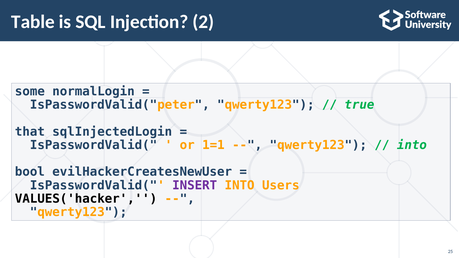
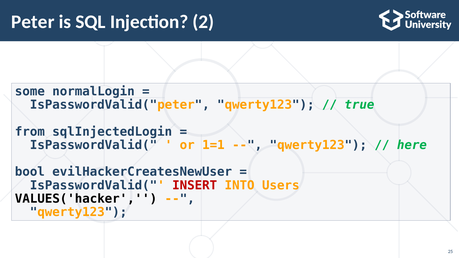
Table: Table -> Peter
that: that -> from
into at (412, 145): into -> here
INSERT colour: purple -> red
